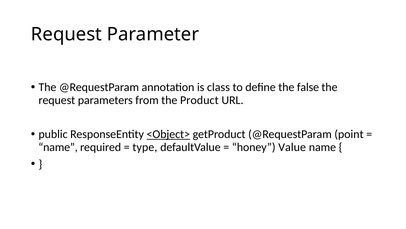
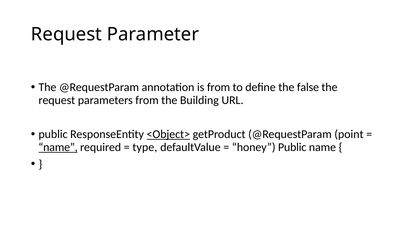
is class: class -> from
Product: Product -> Building
name at (58, 147) underline: none -> present
honey Value: Value -> Public
